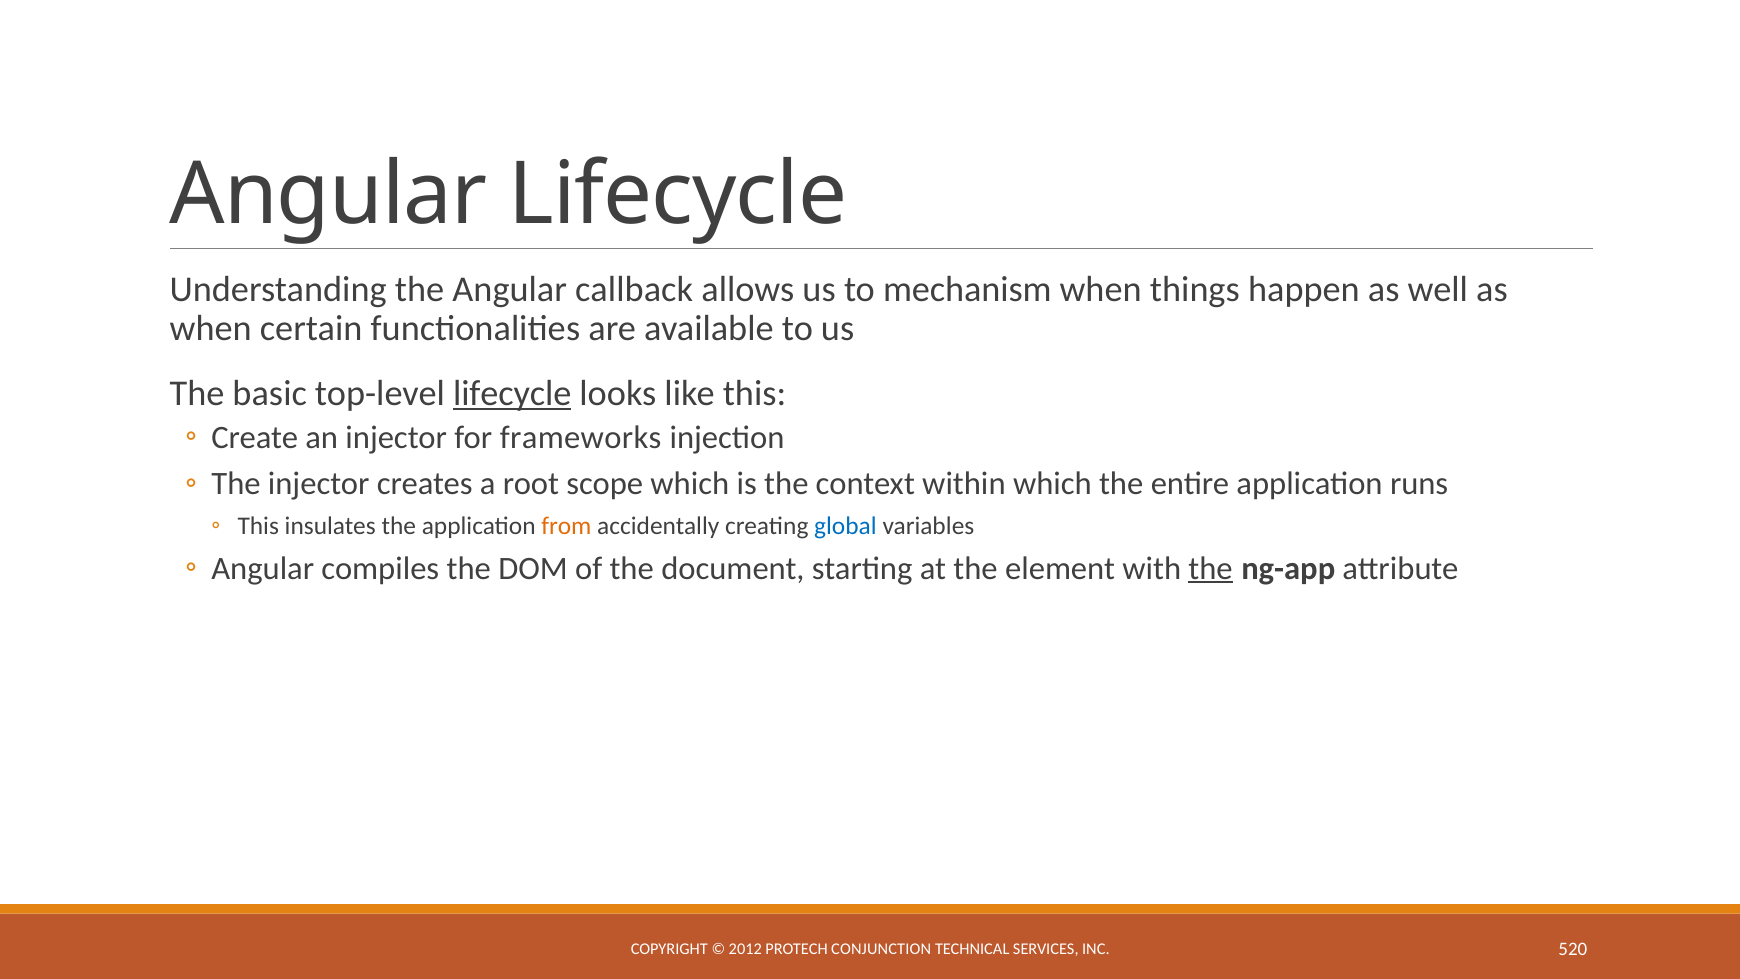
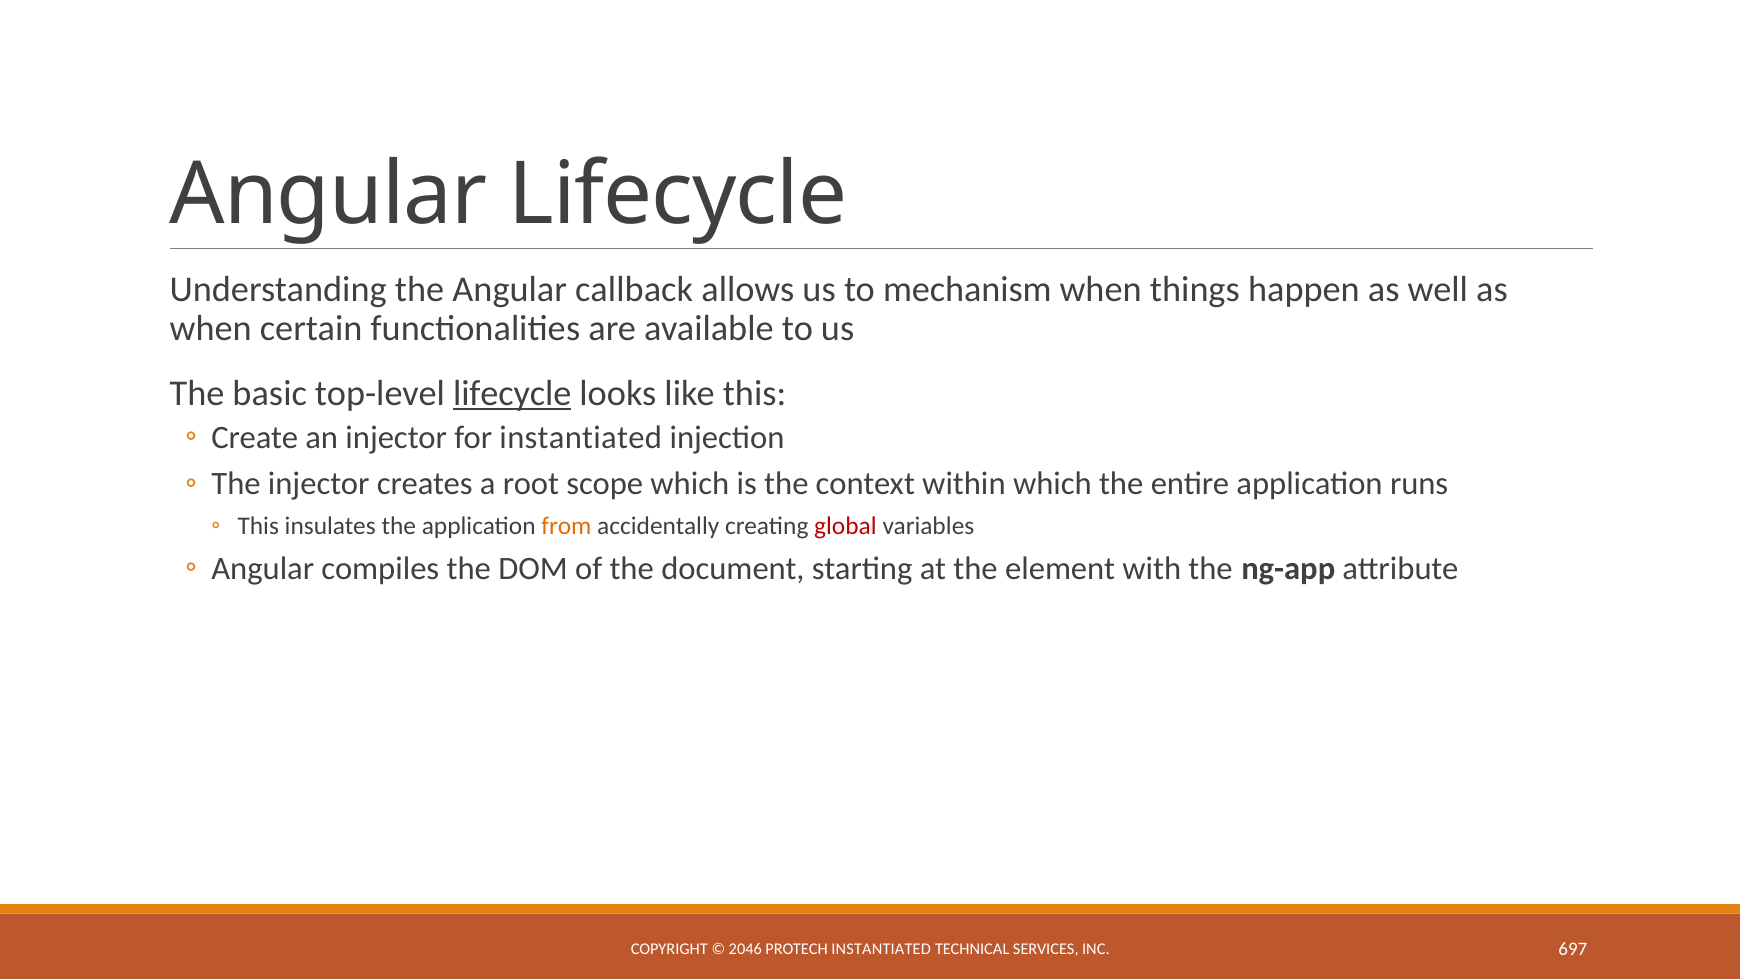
for frameworks: frameworks -> instantiated
global colour: blue -> red
the at (1211, 568) underline: present -> none
2012: 2012 -> 2046
PROTECH CONJUNCTION: CONJUNCTION -> INSTANTIATED
520: 520 -> 697
